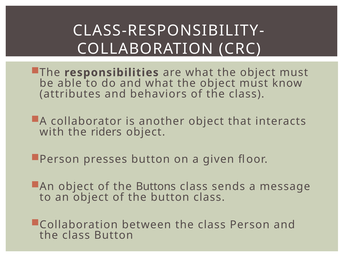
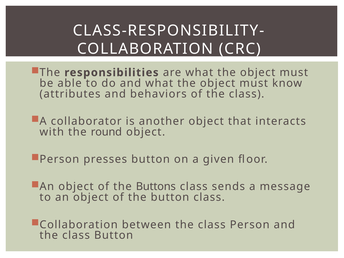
riders: riders -> round
